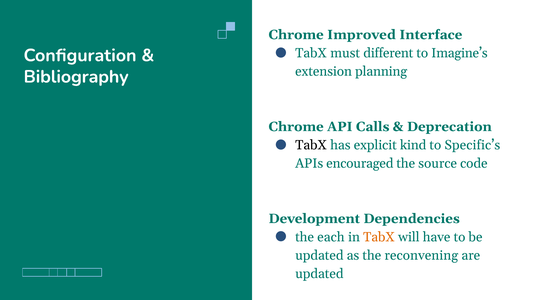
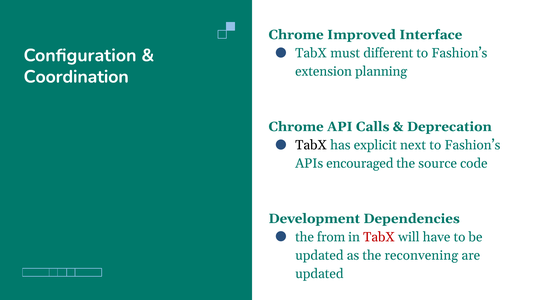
Imagine’s at (459, 53): Imagine’s -> Fashion’s
Bibliography: Bibliography -> Coordination
kind: kind -> next
Specific’s at (472, 145): Specific’s -> Fashion’s
each: each -> from
TabX at (379, 237) colour: orange -> red
